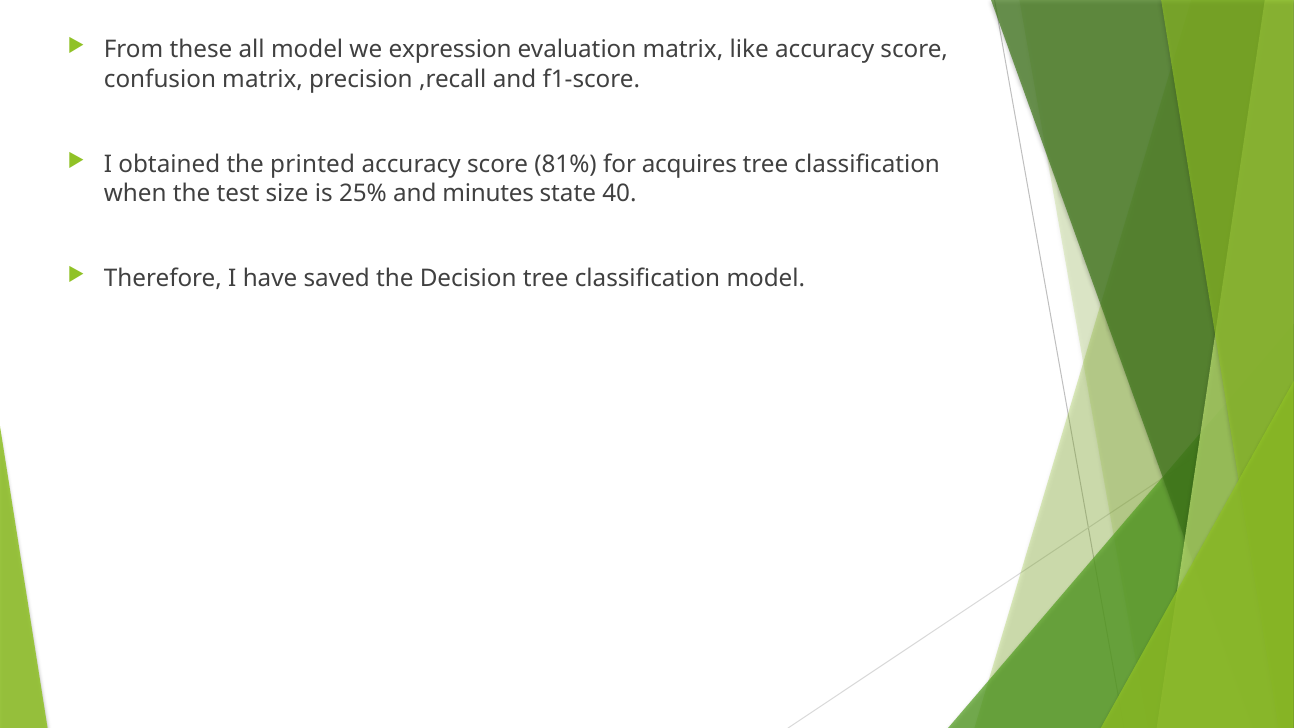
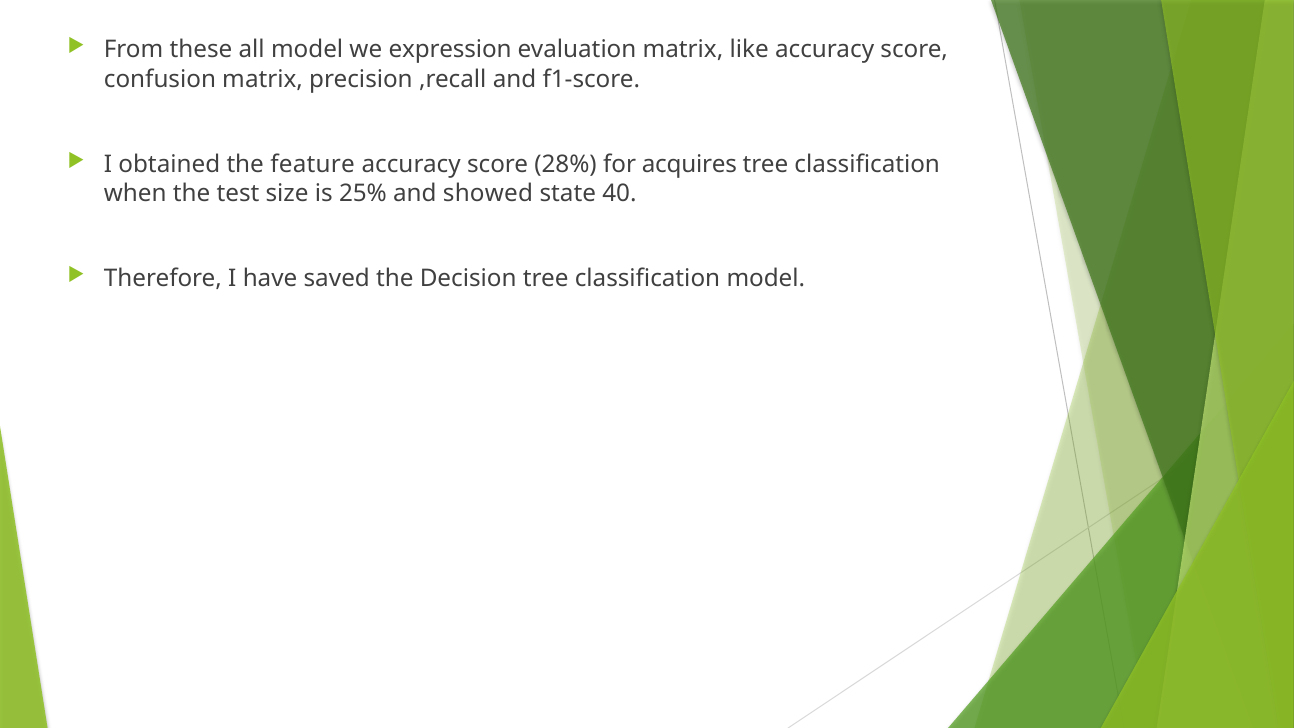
printed: printed -> feature
81%: 81% -> 28%
minutes: minutes -> showed
